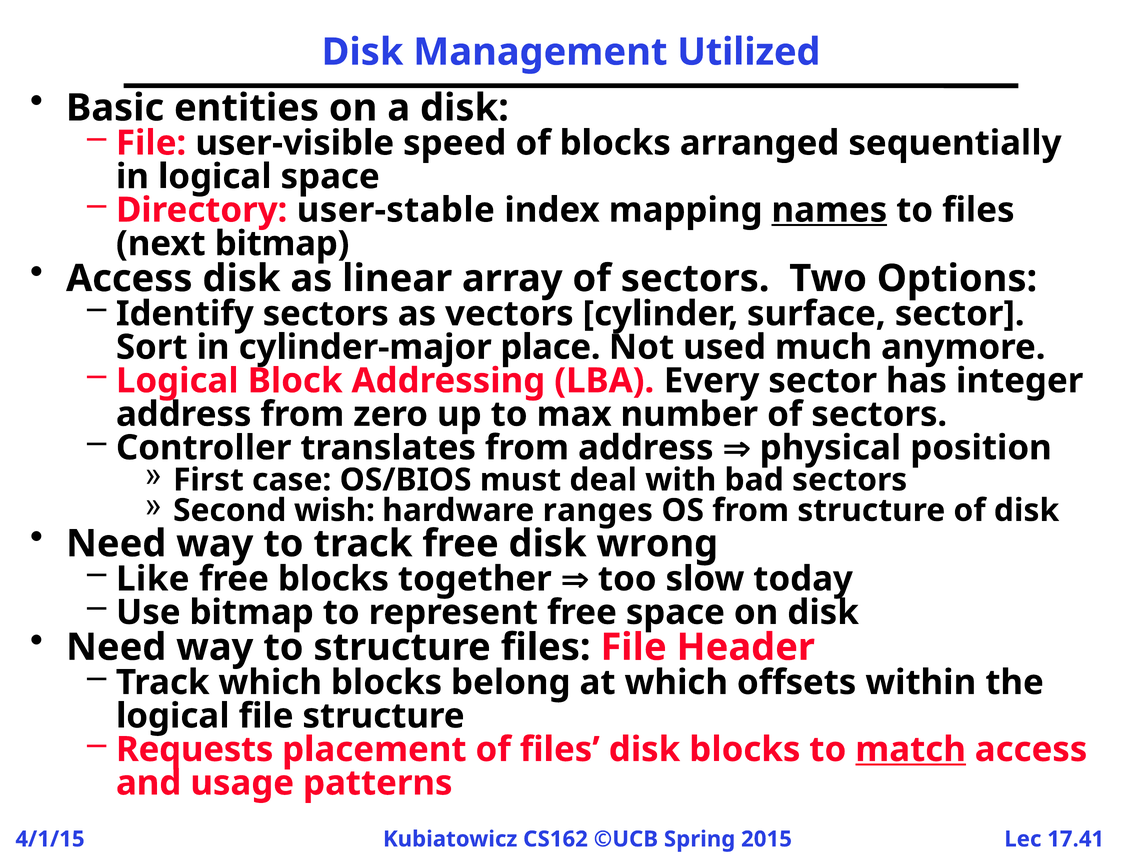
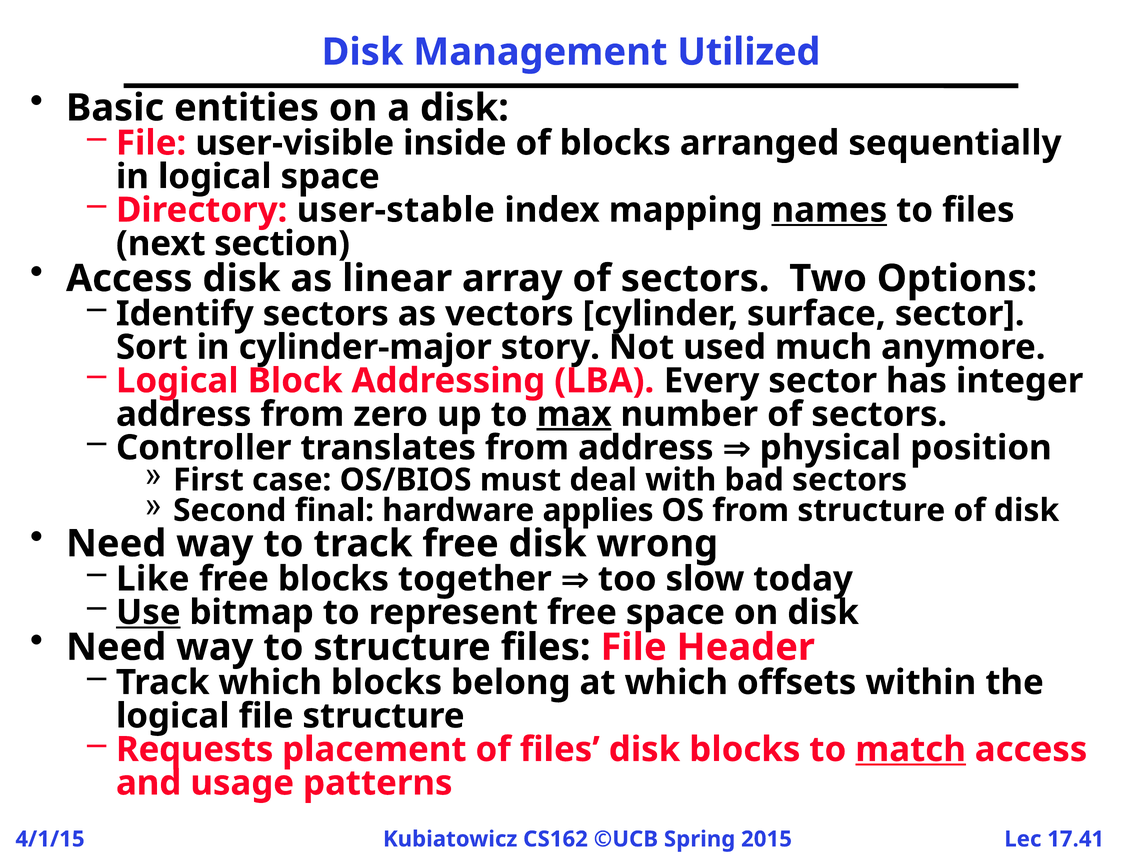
speed: speed -> inside
next bitmap: bitmap -> section
place: place -> story
max underline: none -> present
wish: wish -> final
ranges: ranges -> applies
Use underline: none -> present
